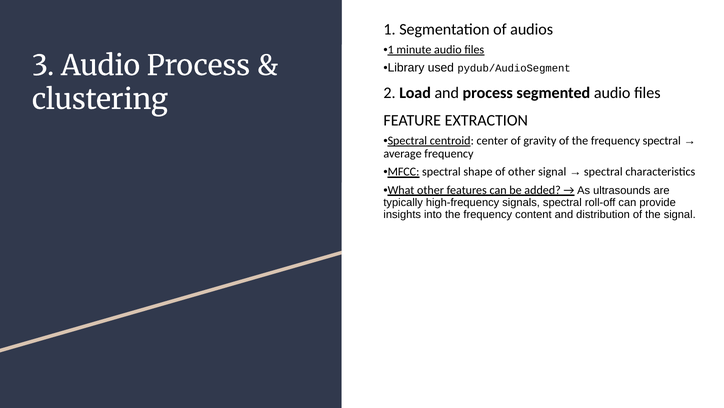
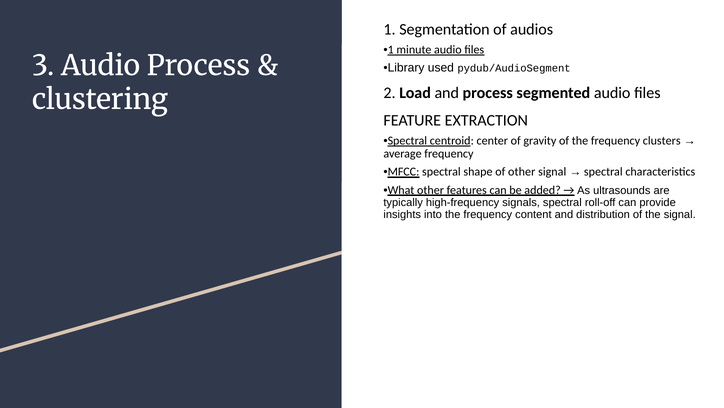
frequency spectral: spectral -> clusters
